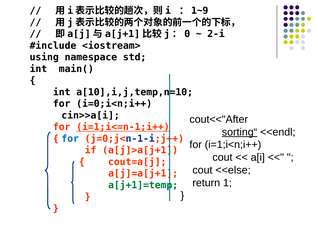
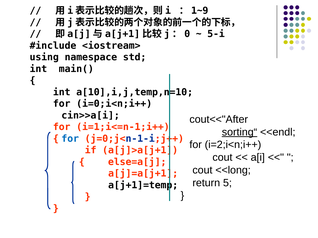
2-i: 2-i -> 5-i
i=1;i<=n-1;i++ underline: present -> none
i=1;i<n;i++: i=1;i<n;i++ -> i=2;i<n;i++
cout=a[j: cout=a[j -> else=a[j
<<else: <<else -> <<long
1: 1 -> 5
a[j+1]=temp colour: green -> black
